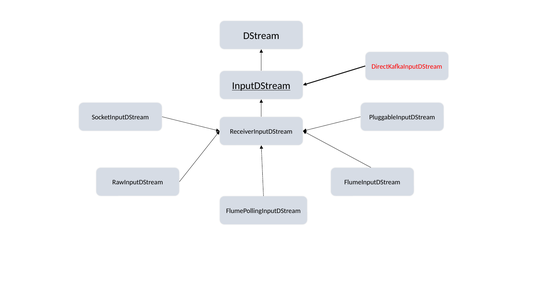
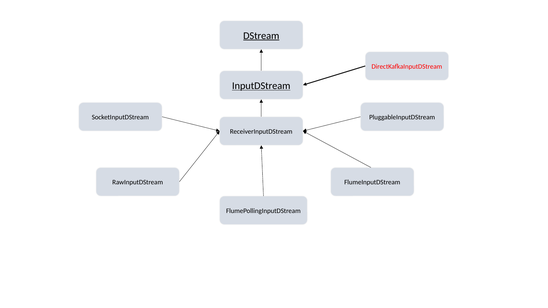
DStream underline: none -> present
